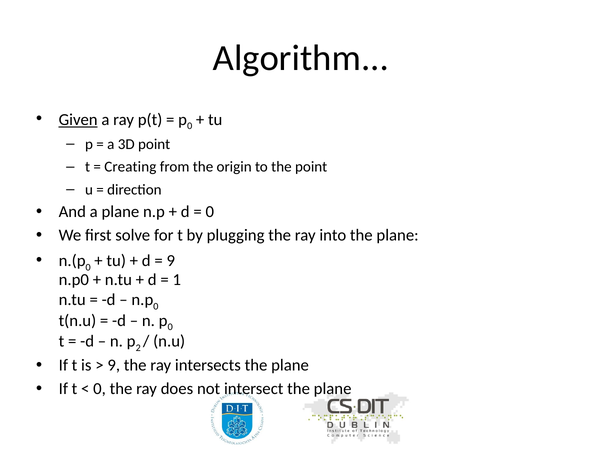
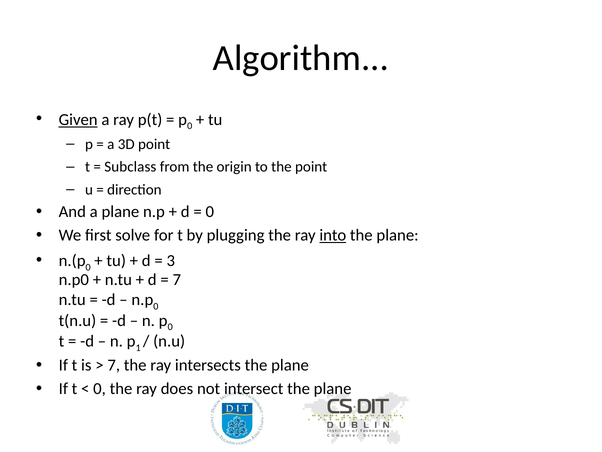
Creating: Creating -> Subclass
into underline: none -> present
9 at (171, 261): 9 -> 3
1 at (177, 279): 1 -> 7
2: 2 -> 1
9 at (114, 365): 9 -> 7
